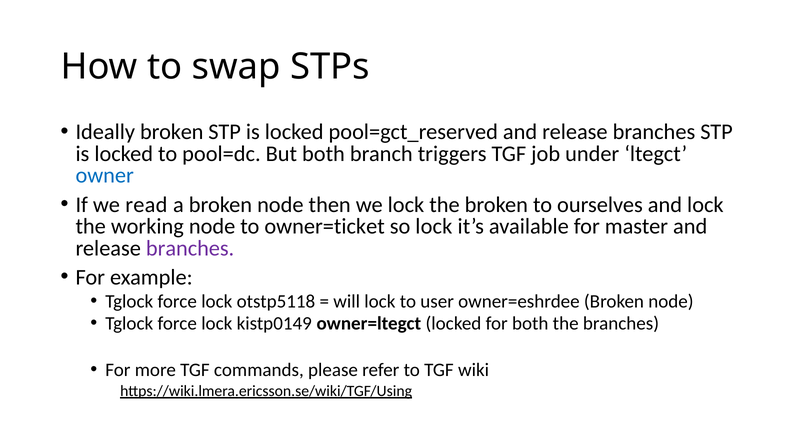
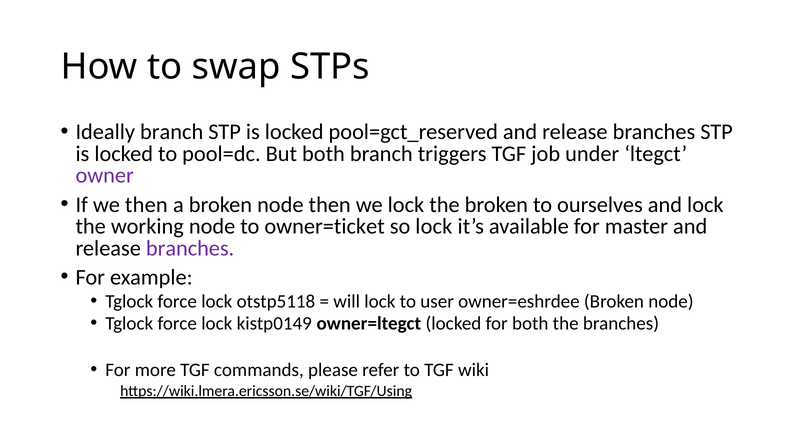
Ideally broken: broken -> branch
owner colour: blue -> purple
we read: read -> then
